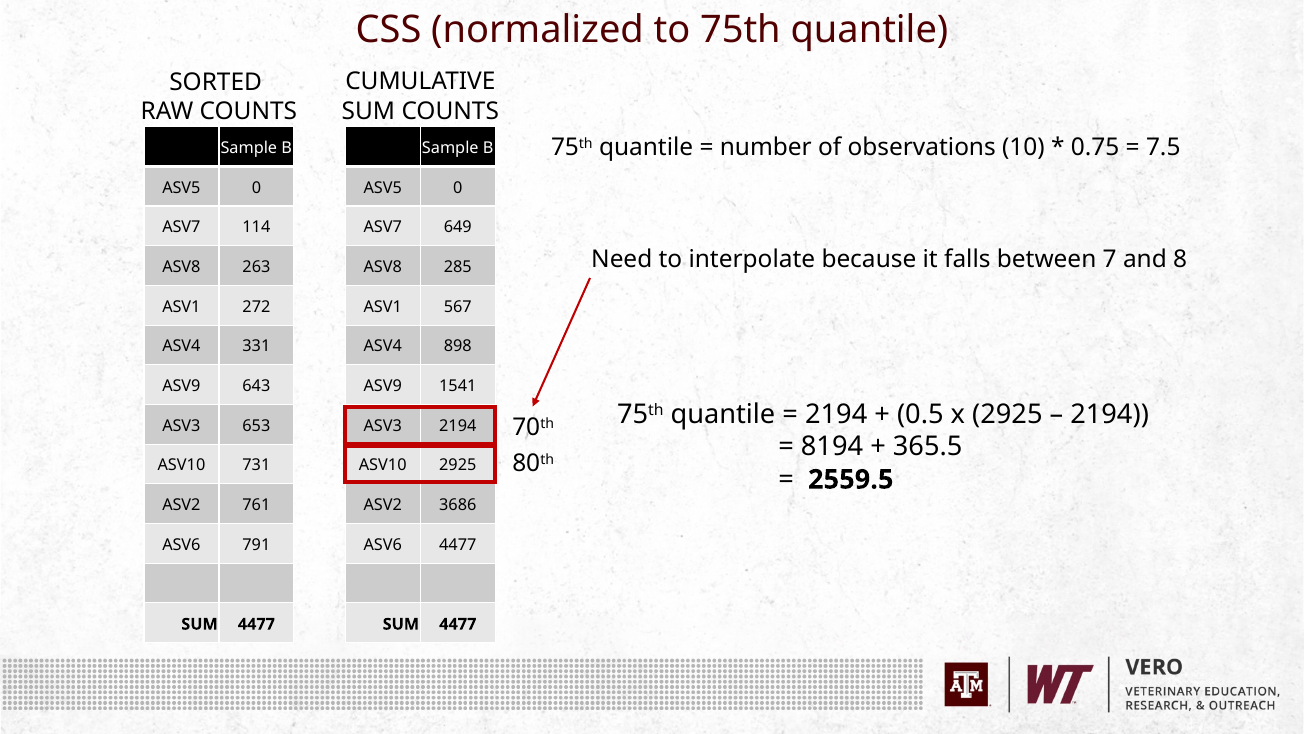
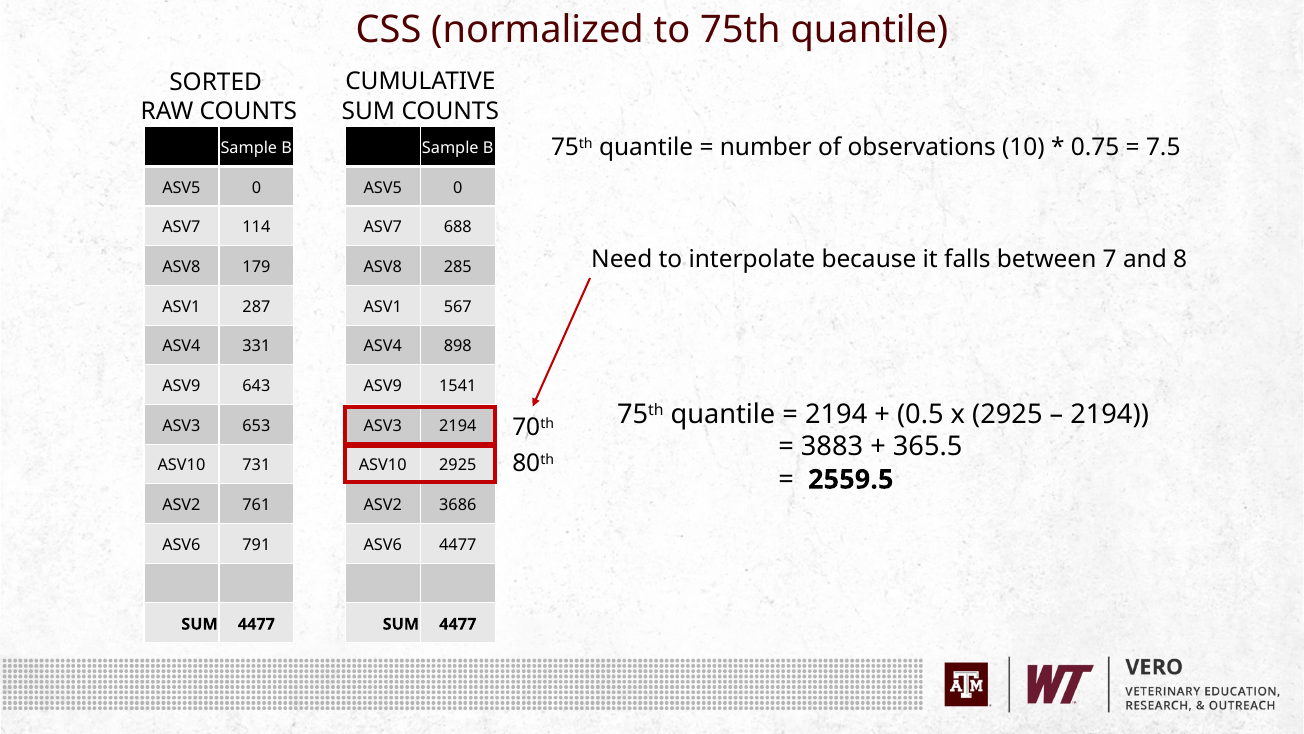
649: 649 -> 688
263: 263 -> 179
272: 272 -> 287
8194: 8194 -> 3883
